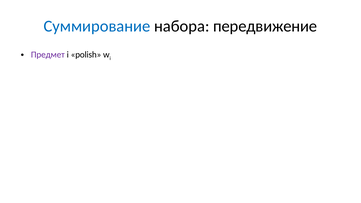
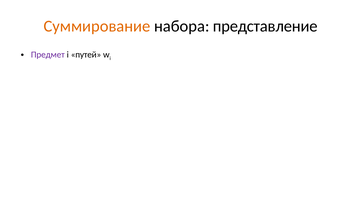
Суммирование colour: blue -> orange
передвижение: передвижение -> представление
polish: polish -> путей
